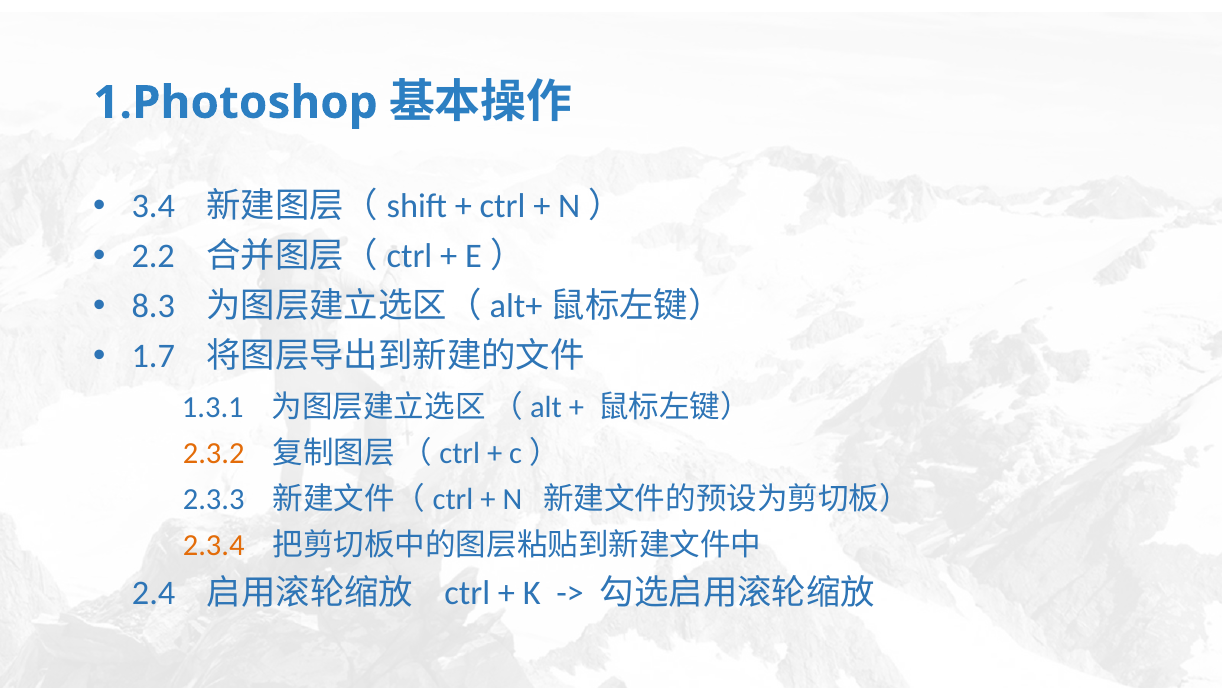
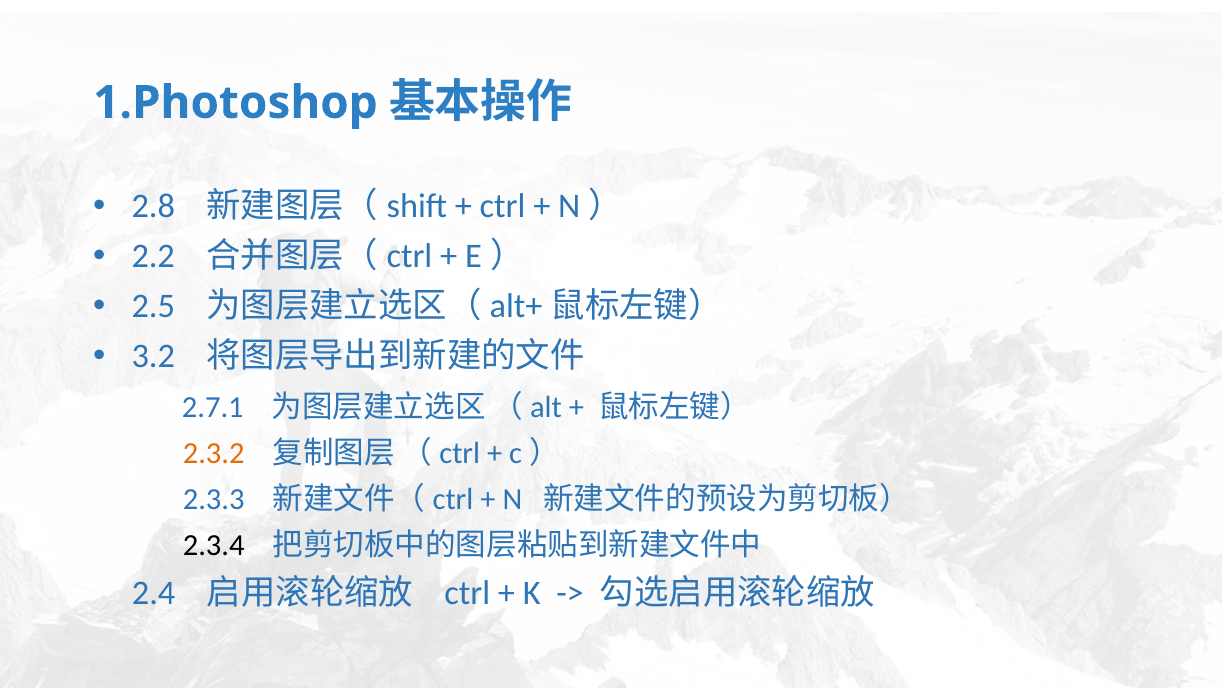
3.4: 3.4 -> 2.8
8.3: 8.3 -> 2.5
1.7: 1.7 -> 3.2
1.3.1: 1.3.1 -> 2.7.1
2.3.4 colour: orange -> black
